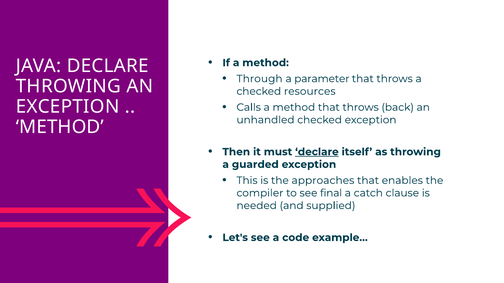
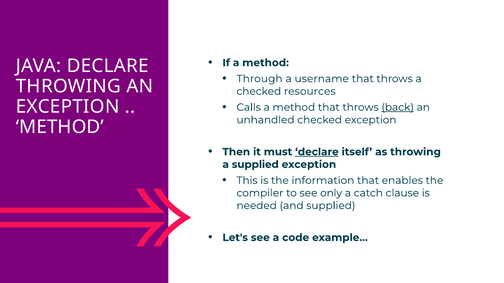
parameter: parameter -> username
back underline: none -> present
a guarded: guarded -> supplied
approaches: approaches -> information
final: final -> only
